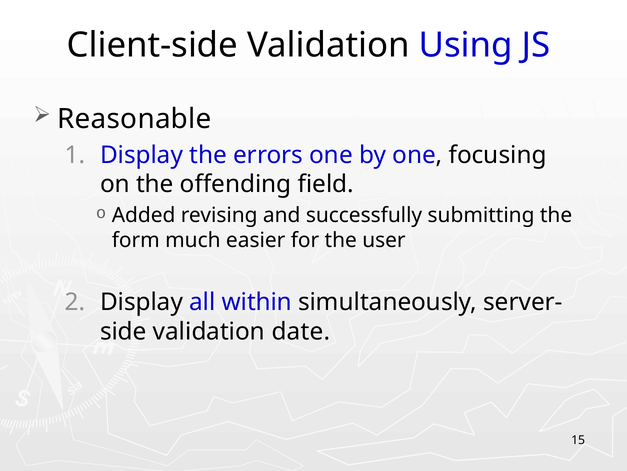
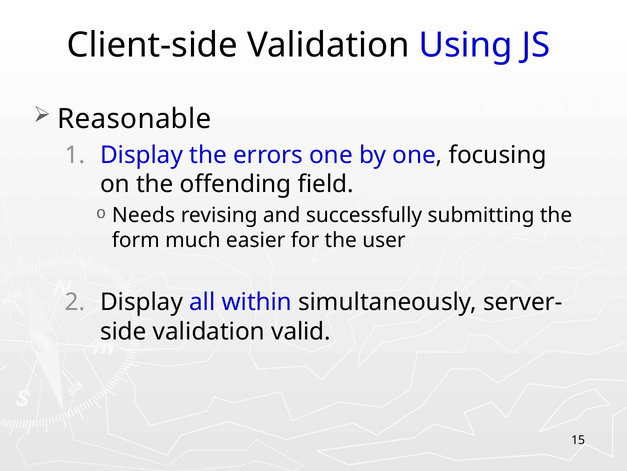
Added: Added -> Needs
date: date -> valid
